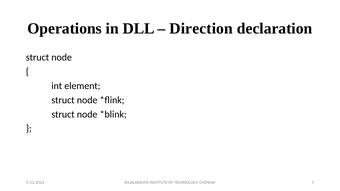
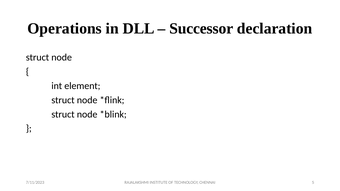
Direction: Direction -> Successor
